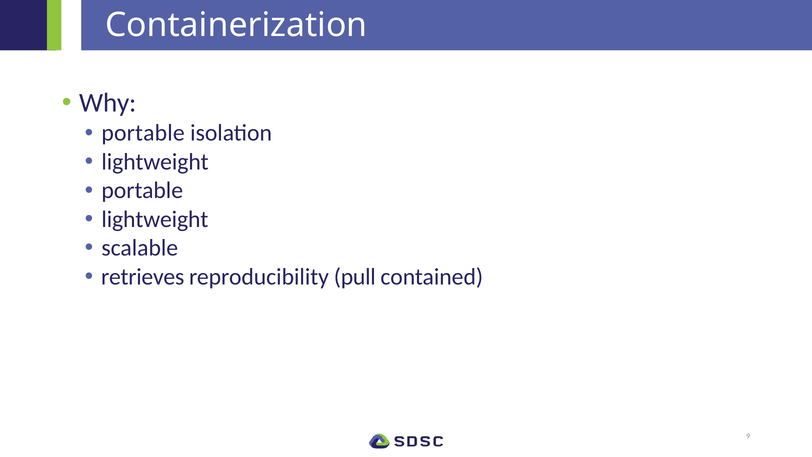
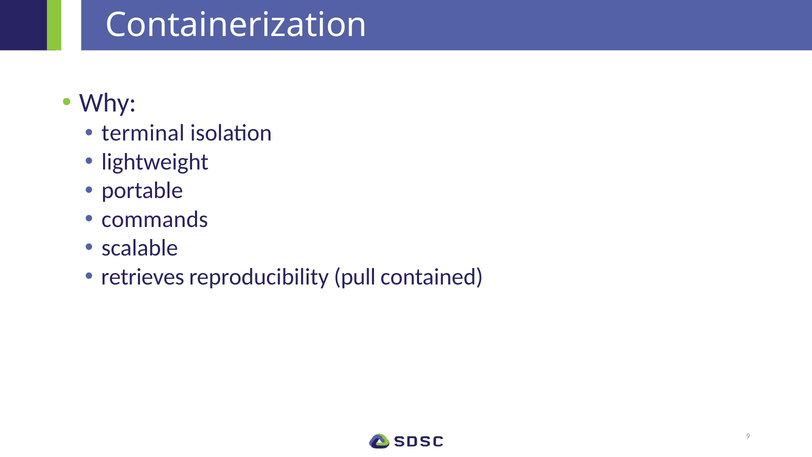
portable at (143, 133): portable -> terminal
lightweight at (155, 219): lightweight -> commands
